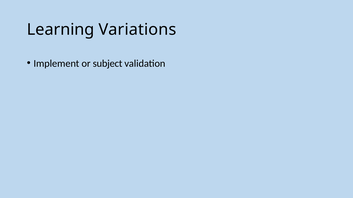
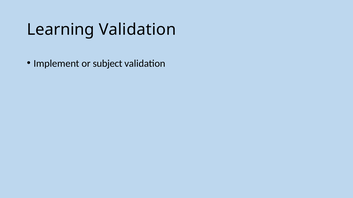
Learning Variations: Variations -> Validation
